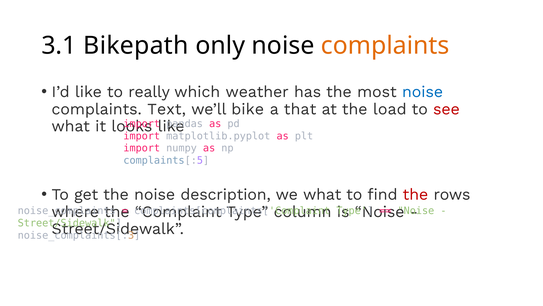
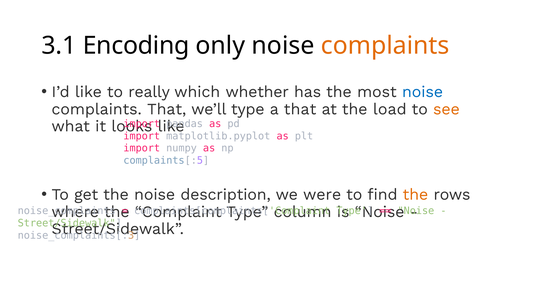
Bikepath: Bikepath -> Encoding
weather: weather -> whether
complaints Text: Text -> That
we’ll bike: bike -> type
see colour: red -> orange
we what: what -> were
the at (415, 194) colour: red -> orange
